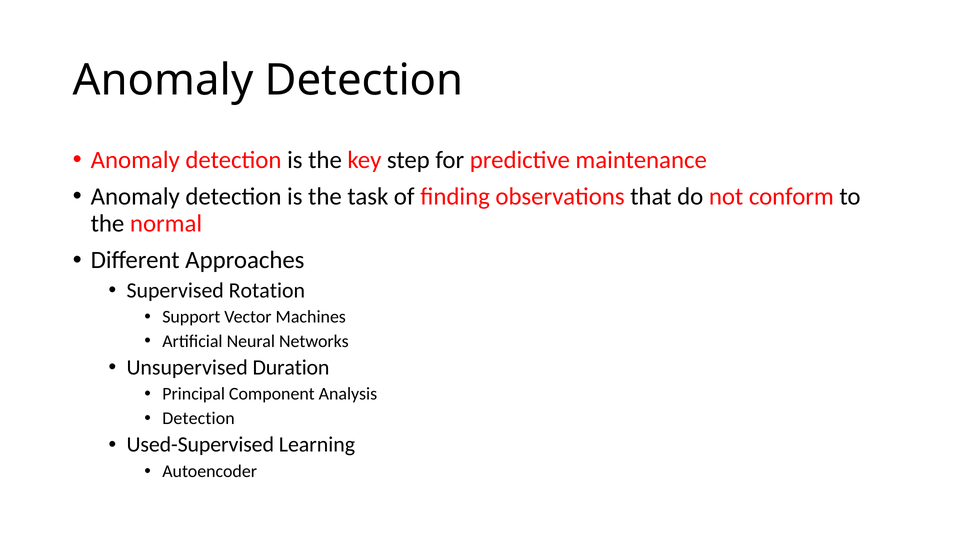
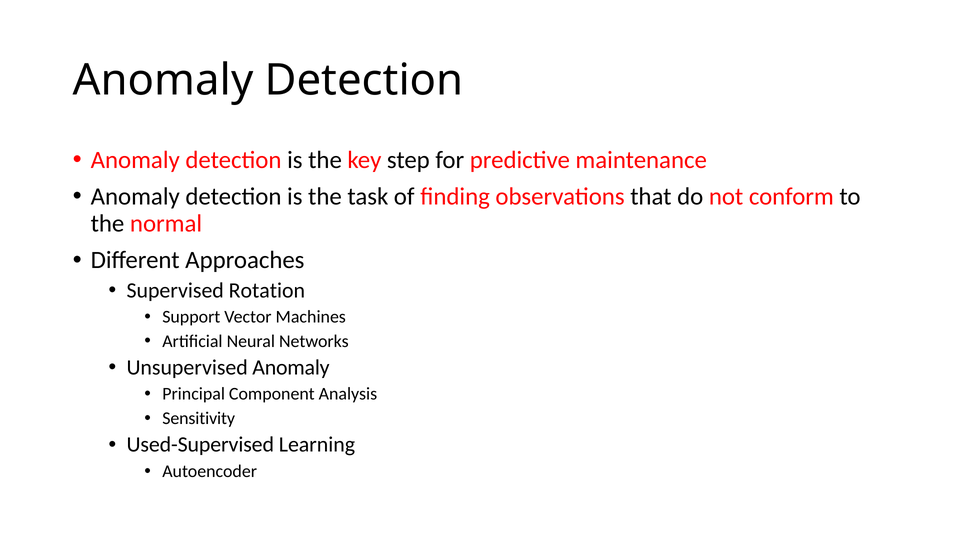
Unsupervised Duration: Duration -> Anomaly
Detection at (199, 419): Detection -> Sensitivity
